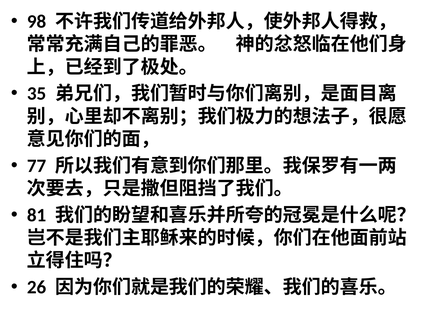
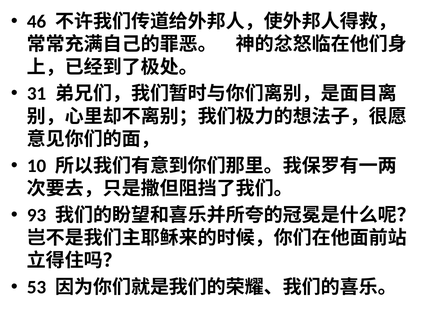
98: 98 -> 46
35: 35 -> 31
77: 77 -> 10
81: 81 -> 93
26: 26 -> 53
